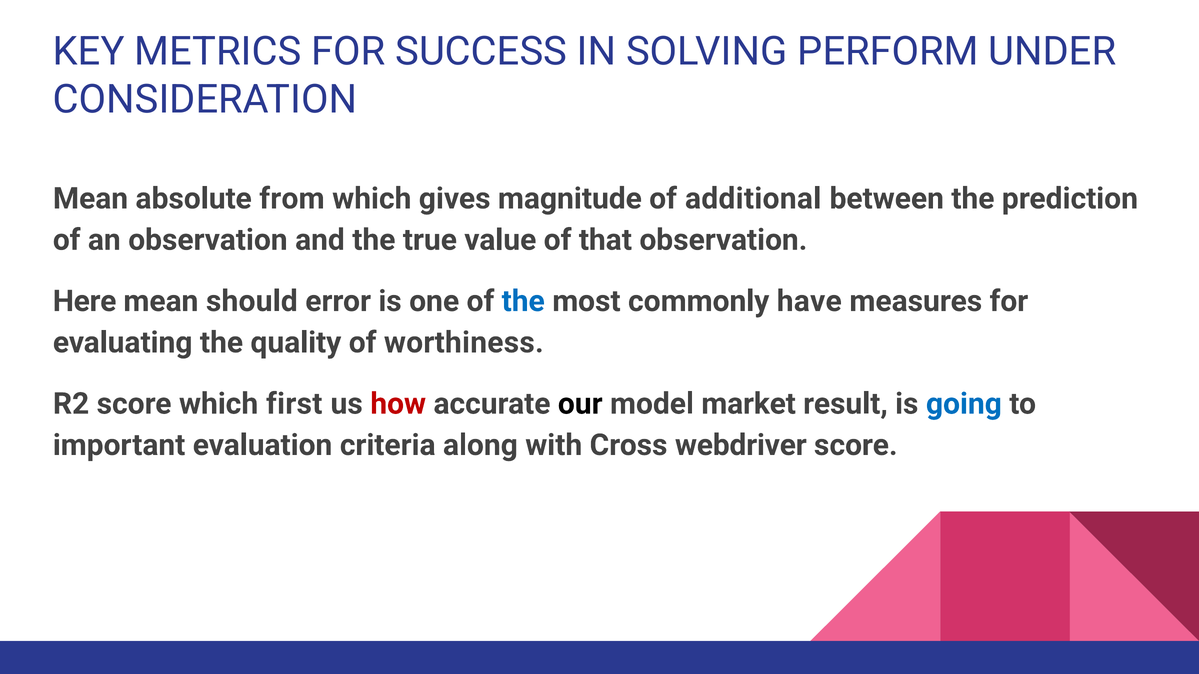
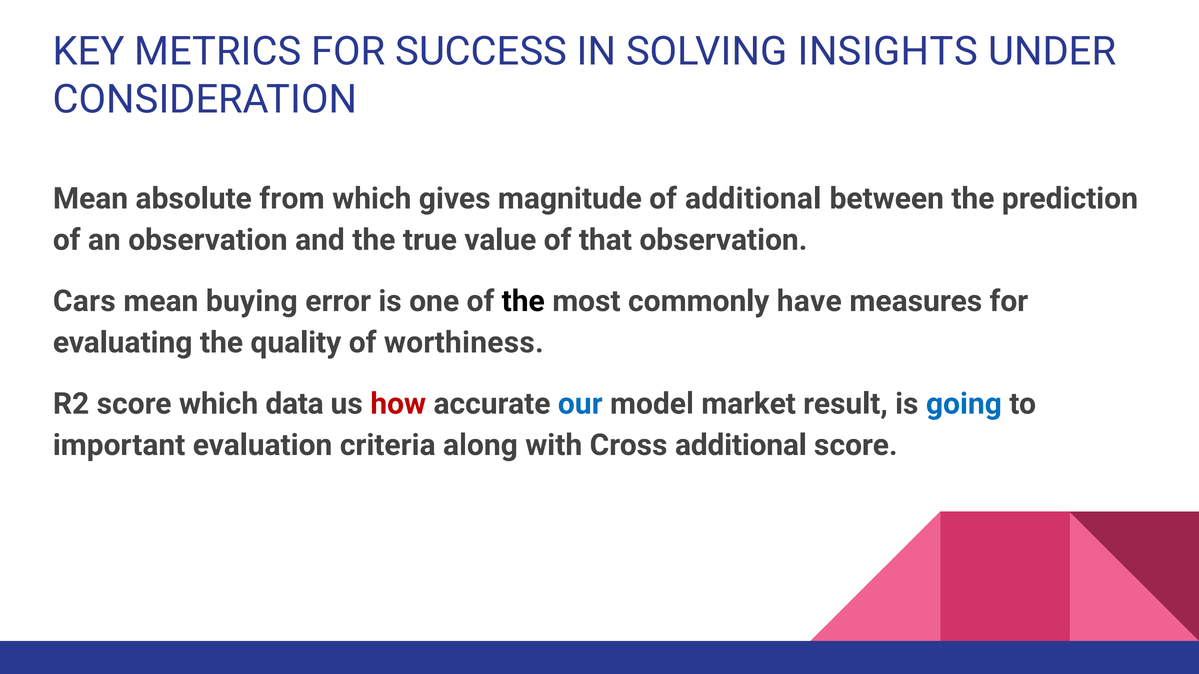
PERFORM: PERFORM -> INSIGHTS
Here: Here -> Cars
should: should -> buying
the at (523, 301) colour: blue -> black
first: first -> data
our colour: black -> blue
Cross webdriver: webdriver -> additional
